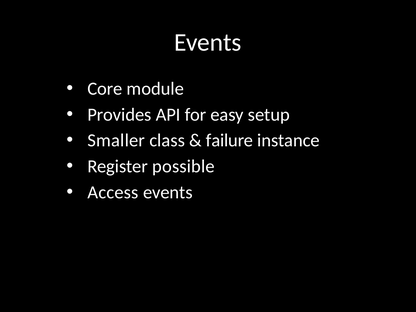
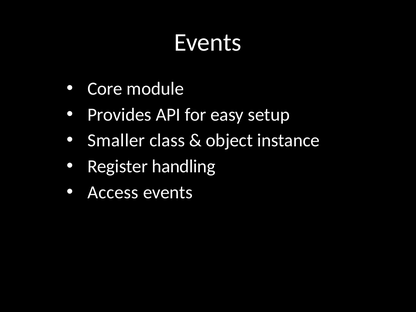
failure: failure -> object
possible: possible -> handling
